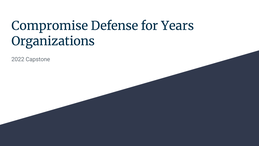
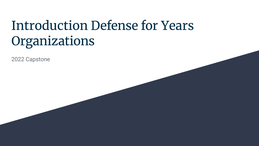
Compromise: Compromise -> Introduction
